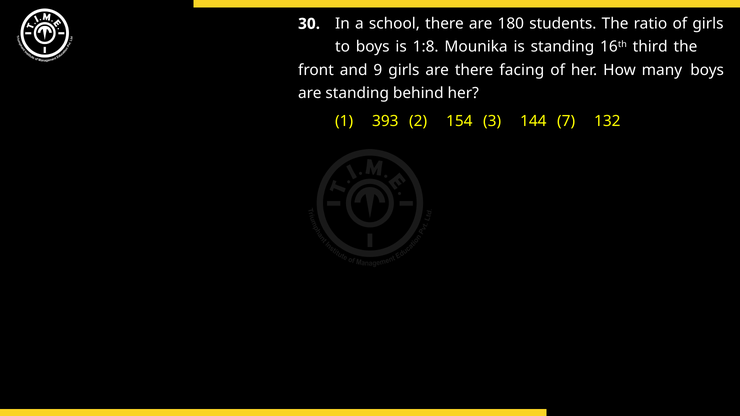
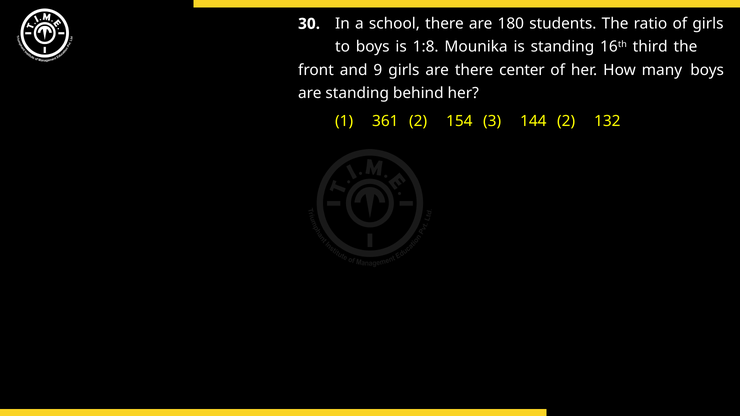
facing: facing -> center
393: 393 -> 361
144 7: 7 -> 2
